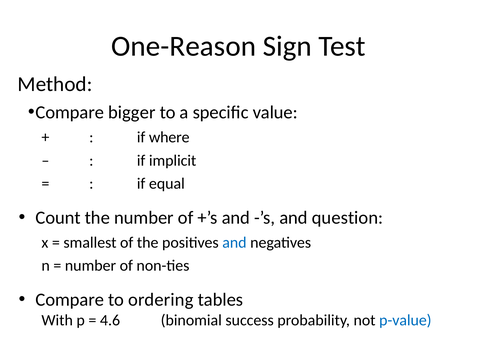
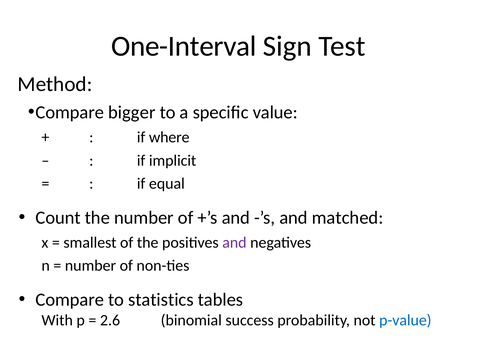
One-Reason: One-Reason -> One-Interval
question: question -> matched
and at (234, 243) colour: blue -> purple
ordering: ordering -> statistics
4.6: 4.6 -> 2.6
